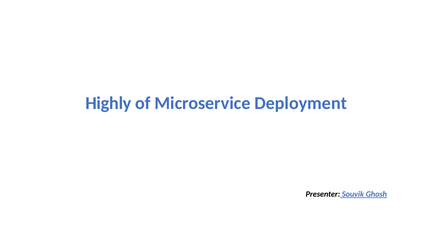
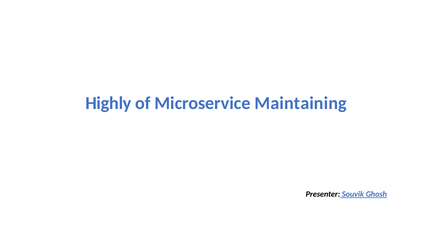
Deployment: Deployment -> Maintaining
